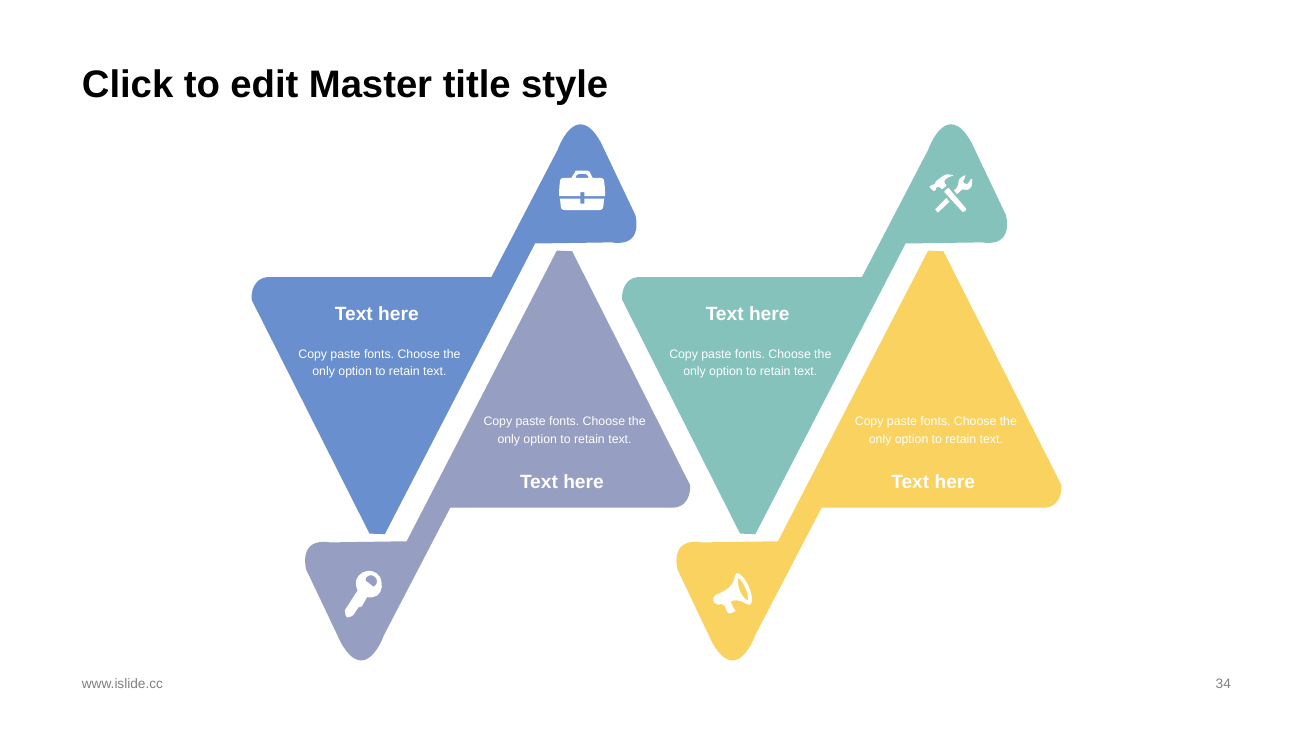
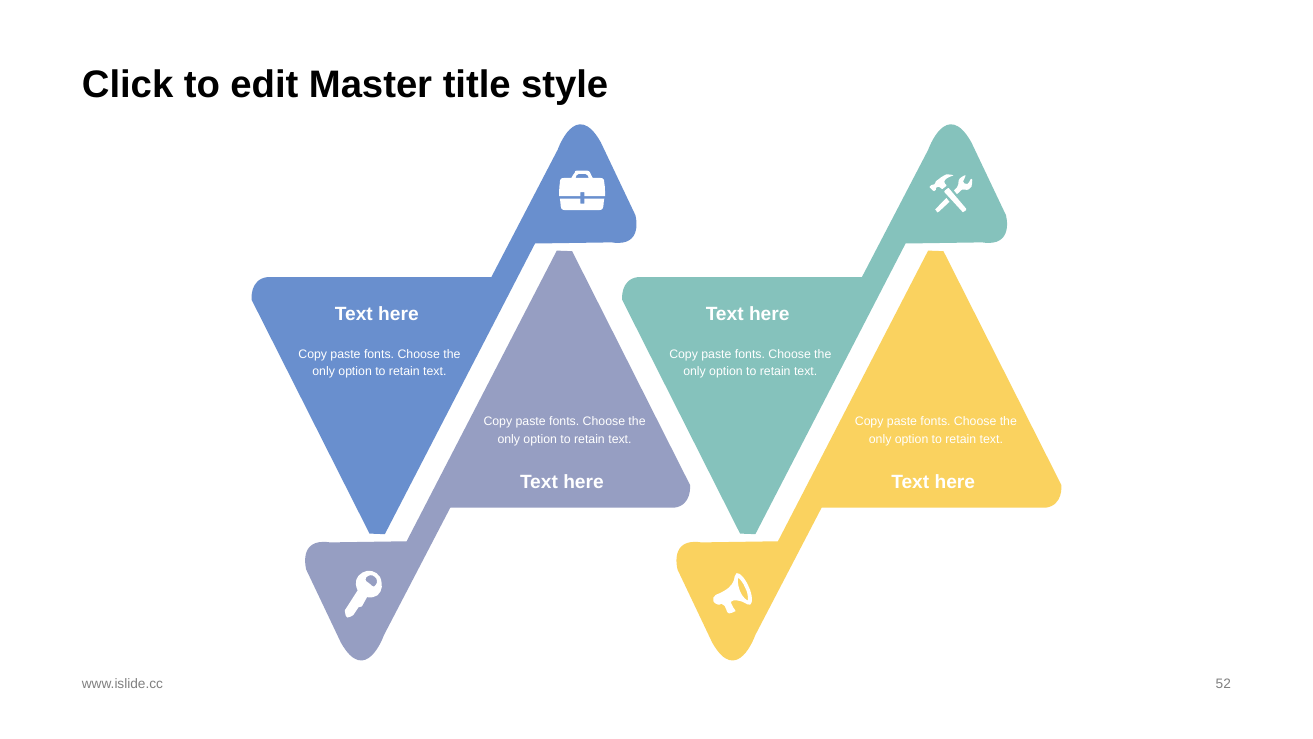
34: 34 -> 52
